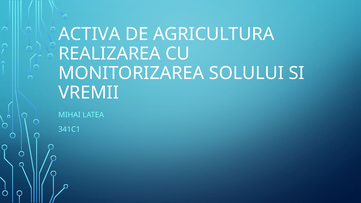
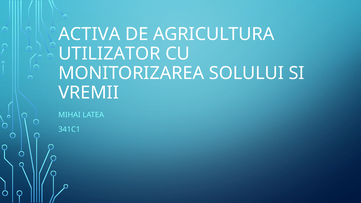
REALIZAREA: REALIZAREA -> UTILIZATOR
